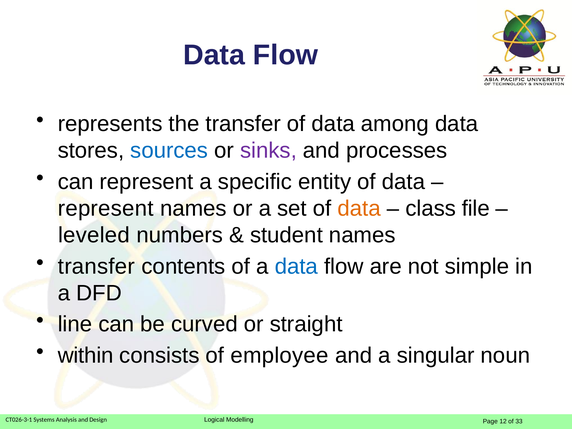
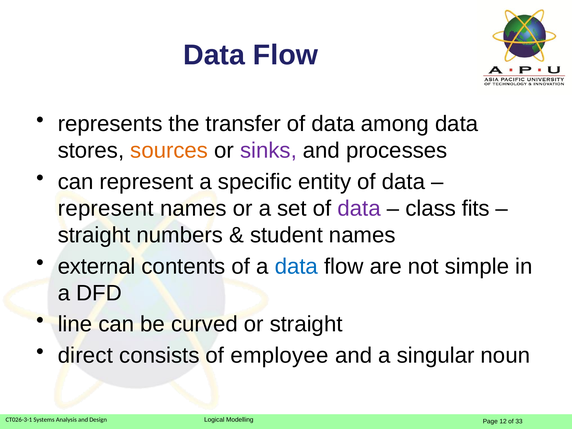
sources colour: blue -> orange
data at (359, 209) colour: orange -> purple
file: file -> fits
leveled at (94, 235): leveled -> straight
transfer at (96, 266): transfer -> external
within: within -> direct
